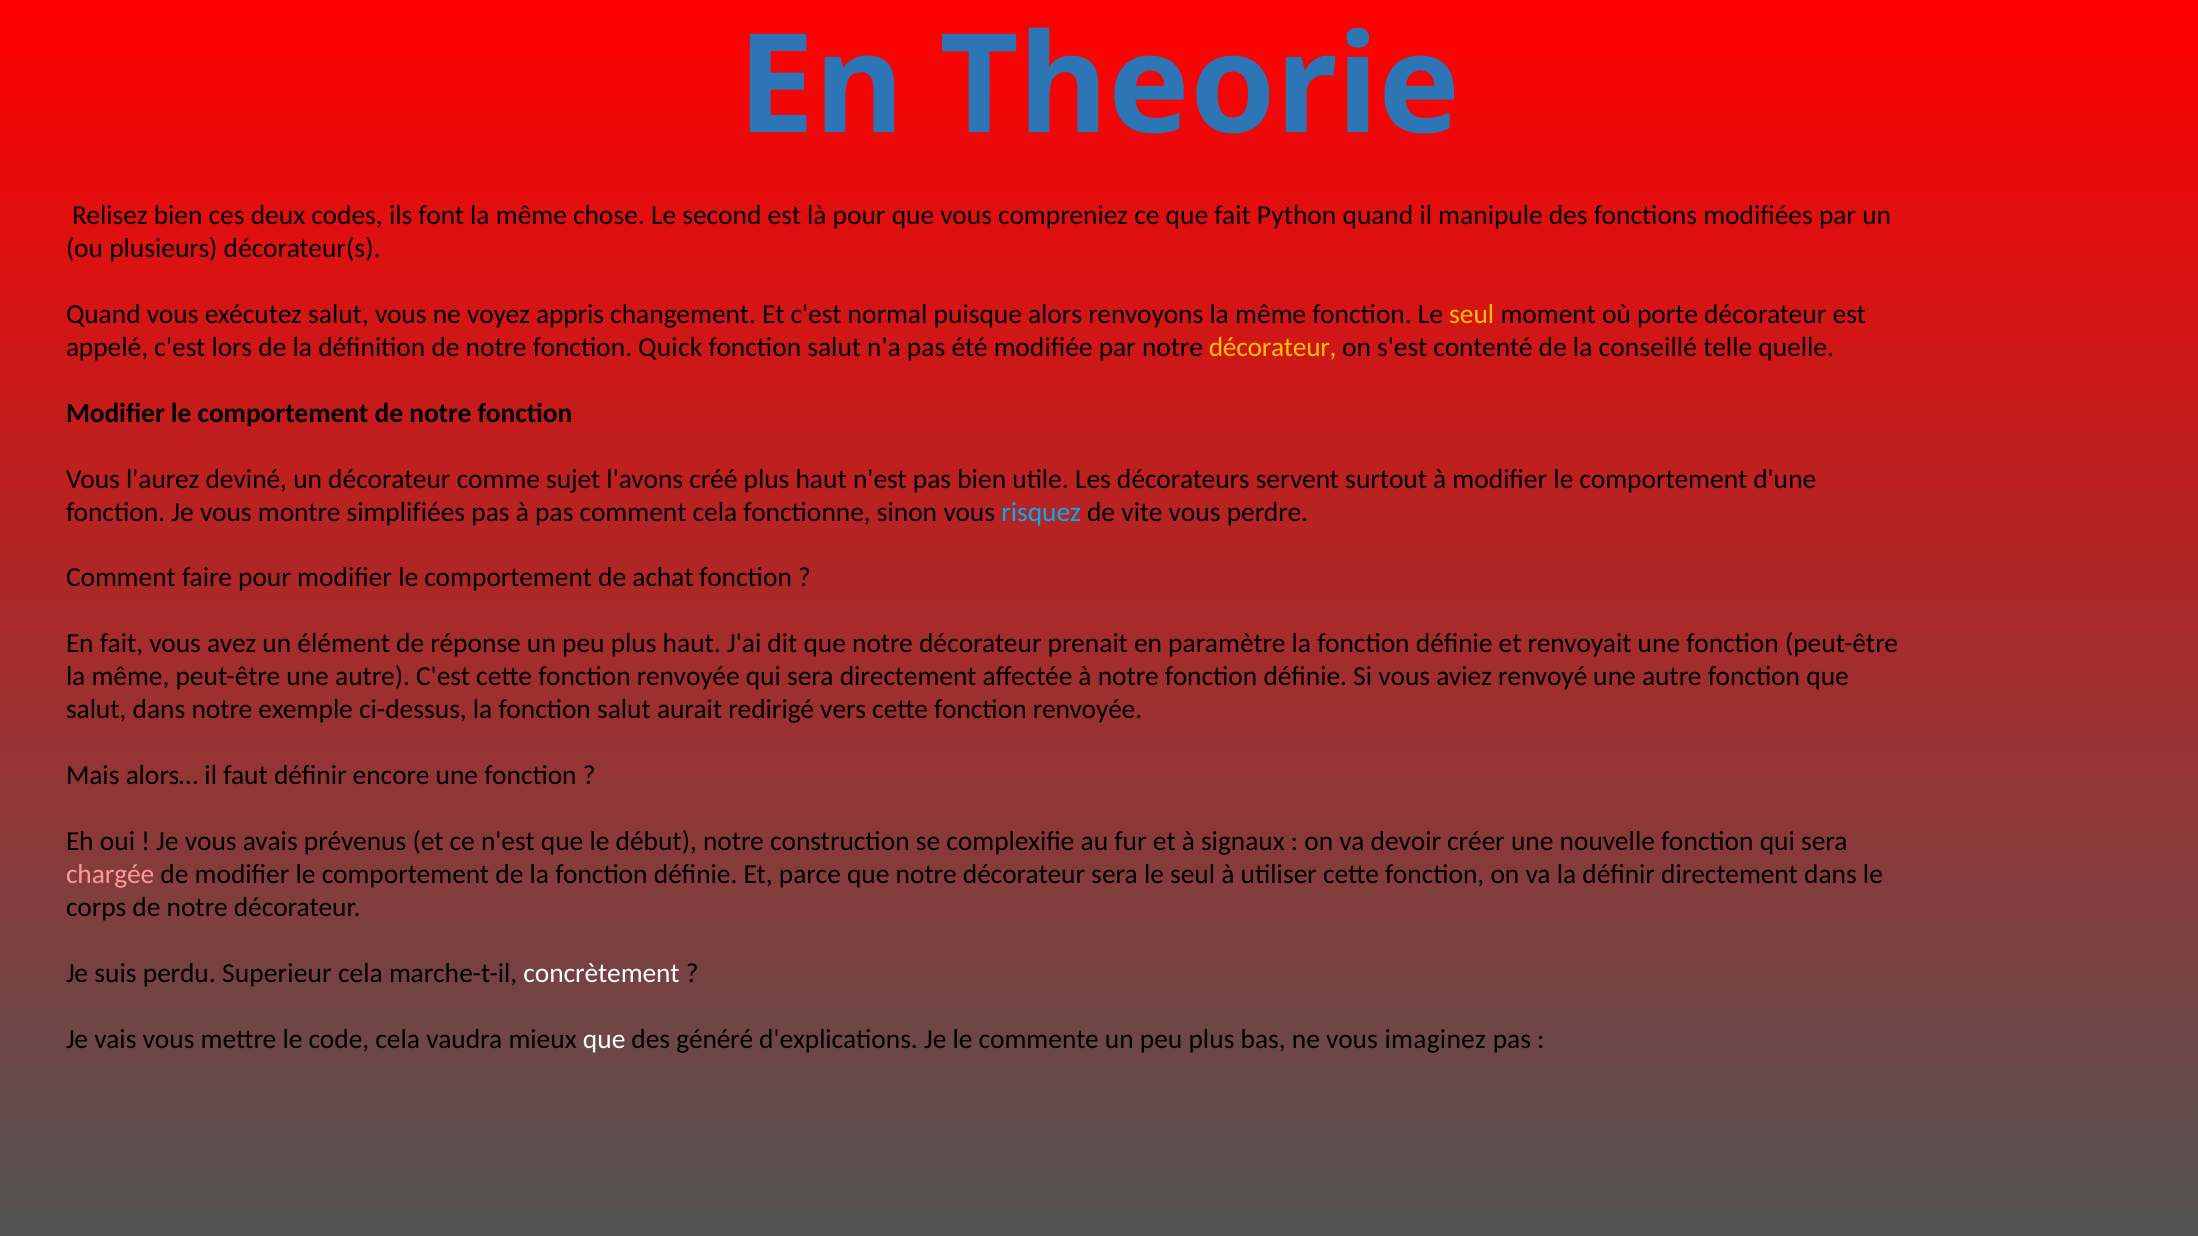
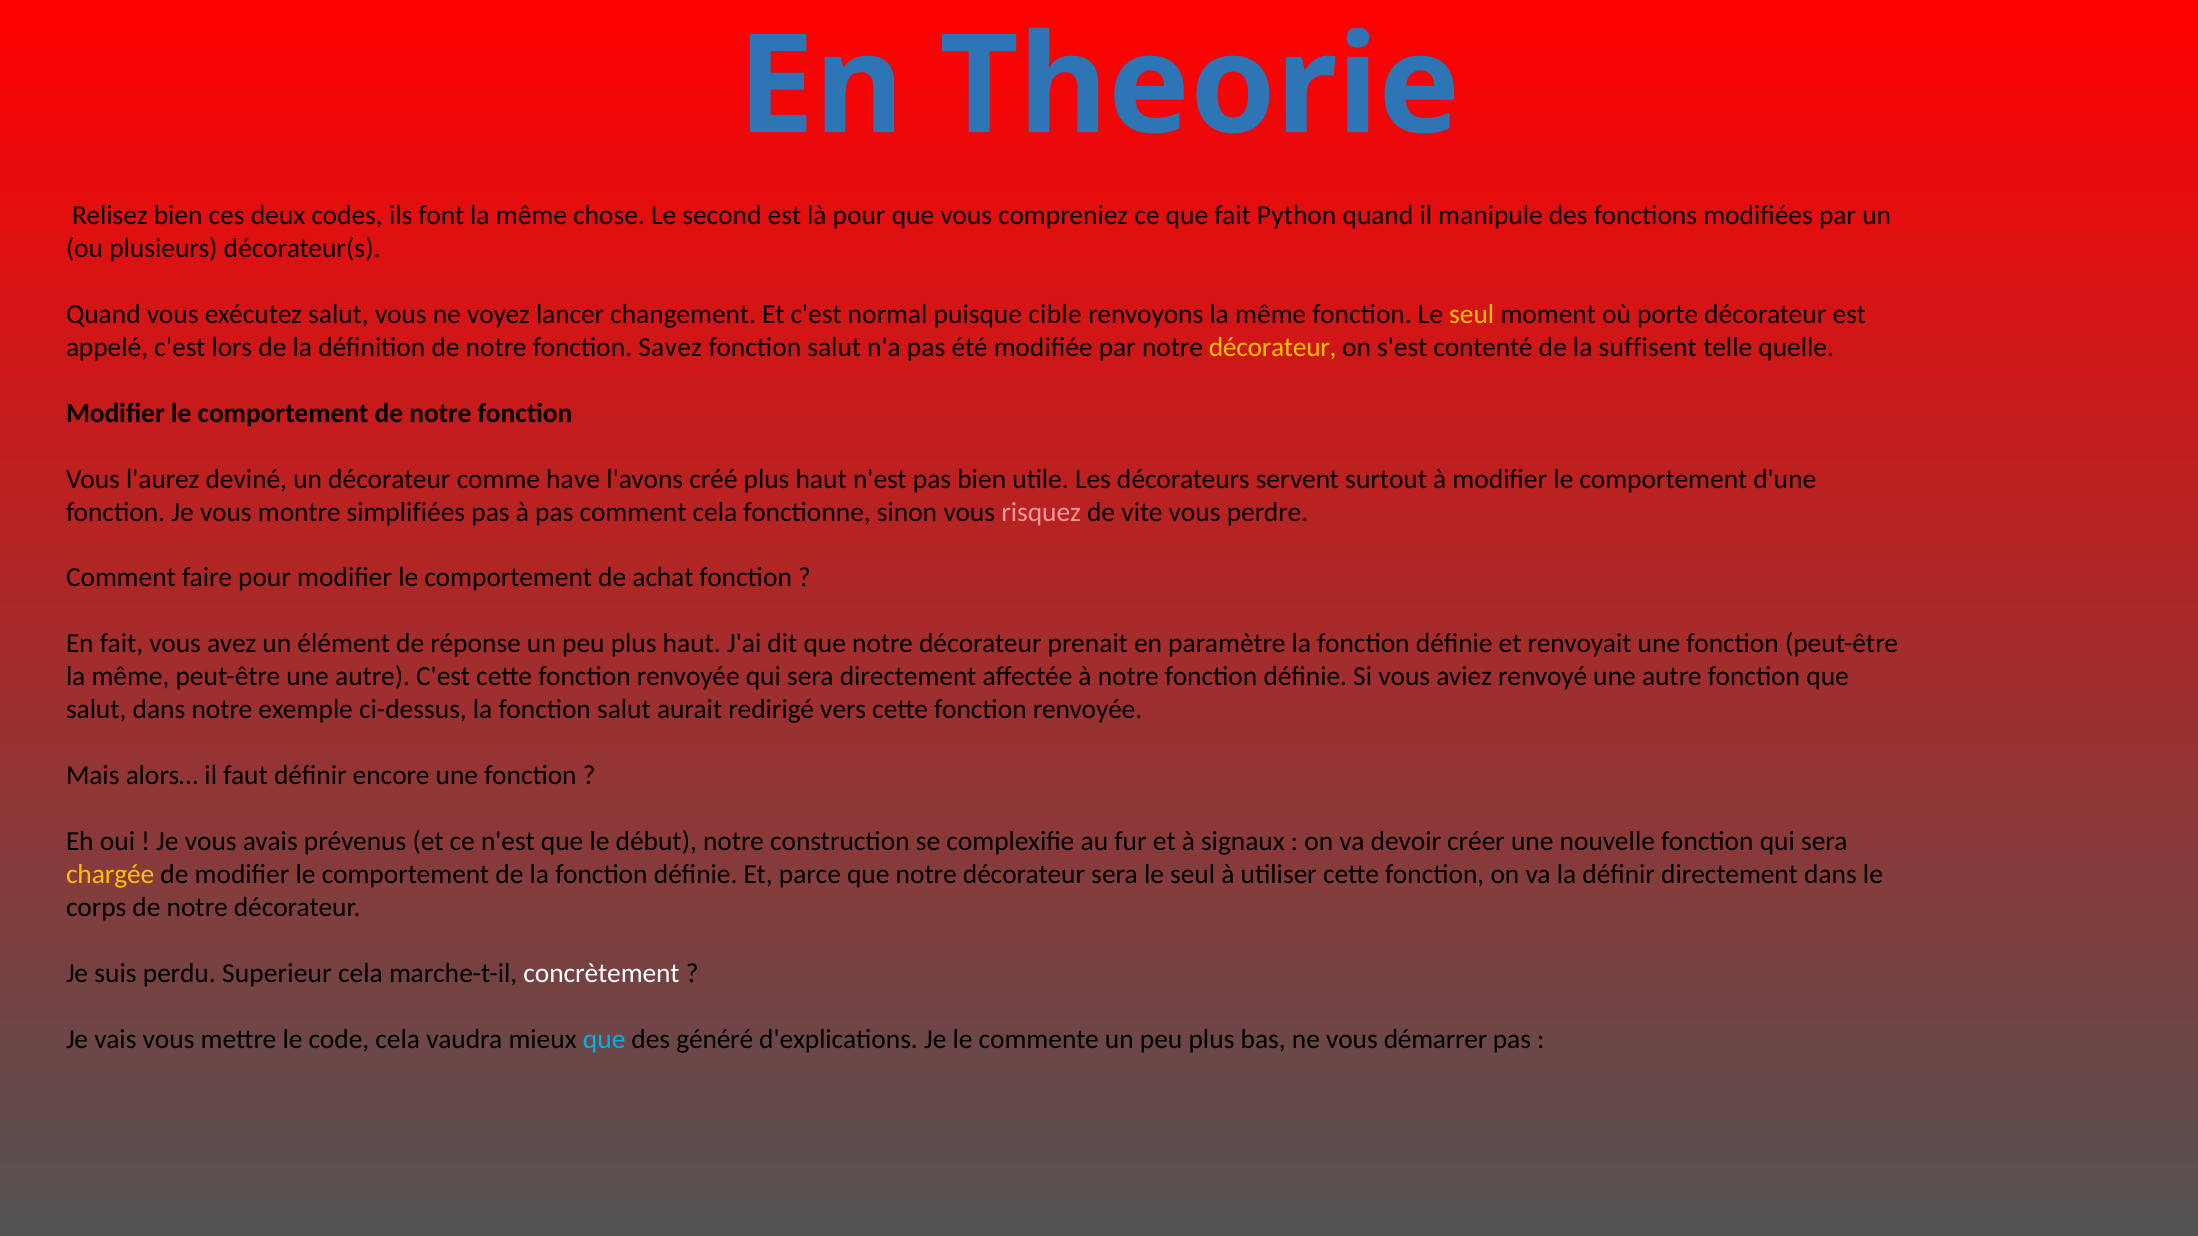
appris: appris -> lancer
alors: alors -> cible
Quick: Quick -> Savez
conseillé: conseillé -> suffisent
sujet: sujet -> have
risquez colour: light blue -> pink
chargée colour: pink -> yellow
que at (604, 1040) colour: white -> light blue
imaginez: imaginez -> démarrer
